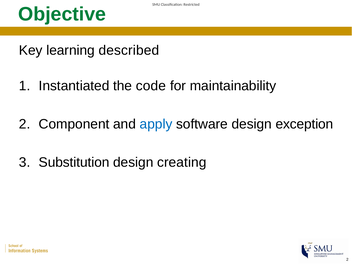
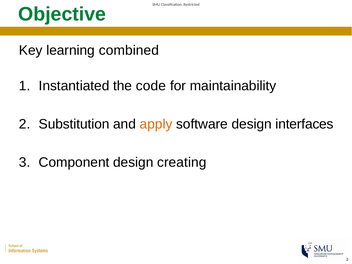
described: described -> combined
Component: Component -> Substitution
apply colour: blue -> orange
exception: exception -> interfaces
Substitution: Substitution -> Component
